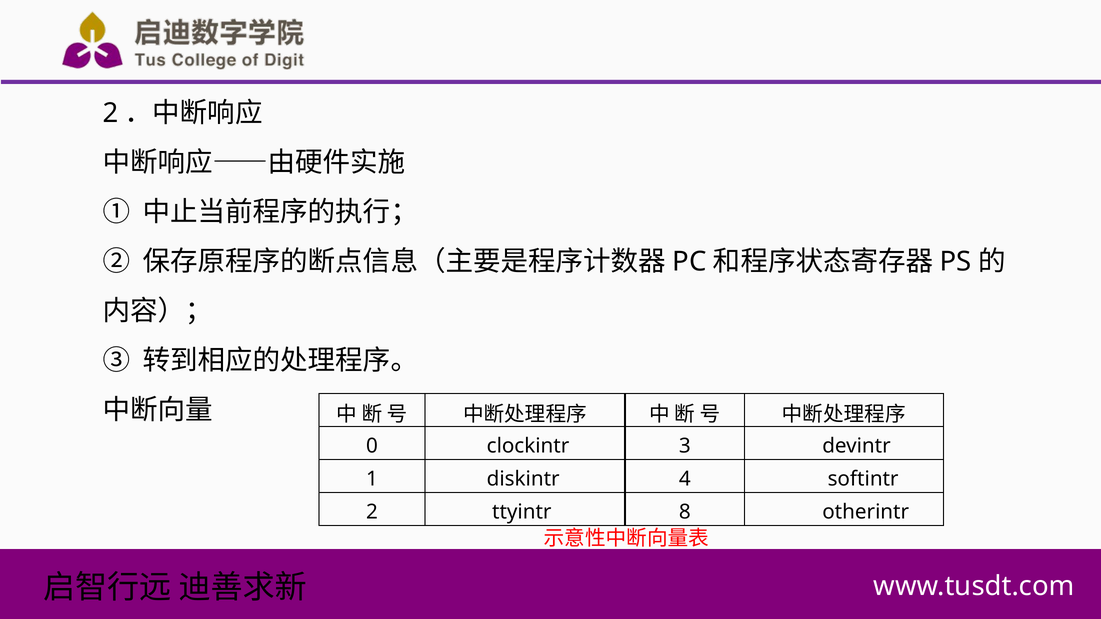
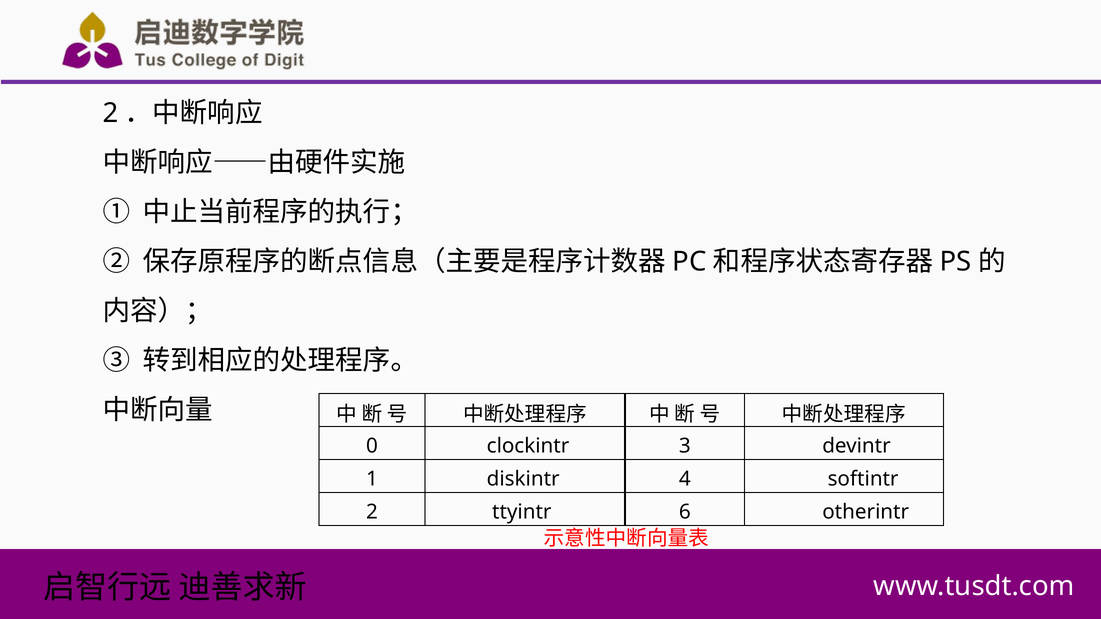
8: 8 -> 6
